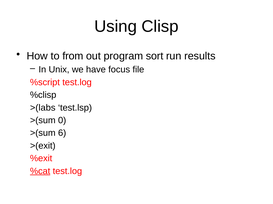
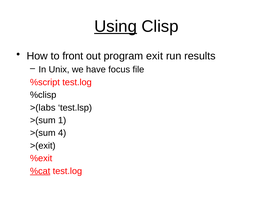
Using underline: none -> present
from: from -> front
sort: sort -> exit
0: 0 -> 1
6: 6 -> 4
